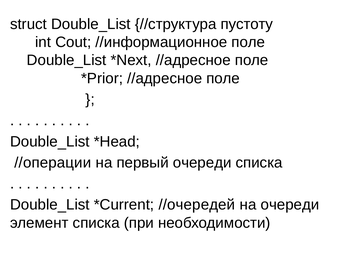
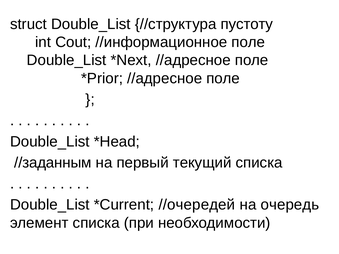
//операции: //операции -> //заданным
первый очереди: очереди -> текущий
на очереди: очереди -> очередь
